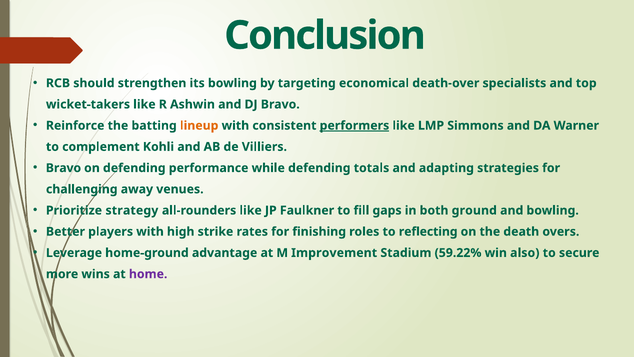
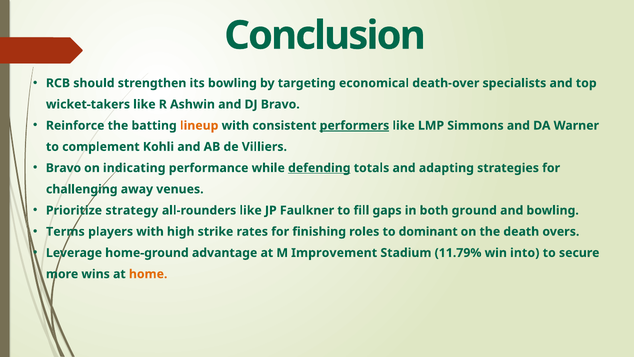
on defending: defending -> indicating
defending at (319, 168) underline: none -> present
Better: Better -> Terms
reflecting: reflecting -> dominant
59.22%: 59.22% -> 11.79%
also: also -> into
home colour: purple -> orange
